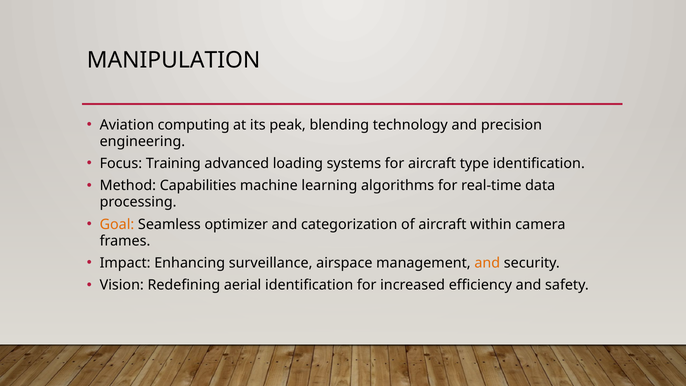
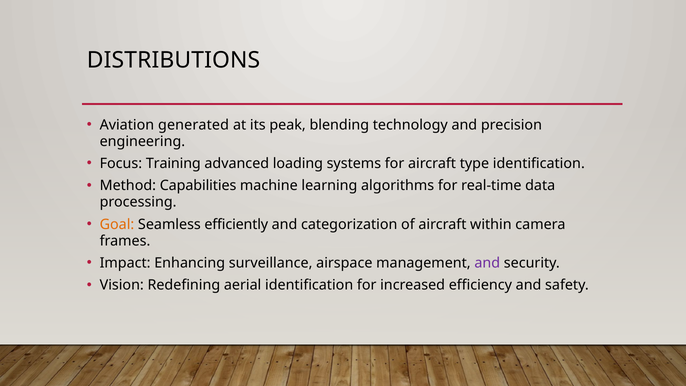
MANIPULATION: MANIPULATION -> DISTRIBUTIONS
computing: computing -> generated
optimizer: optimizer -> efficiently
and at (487, 263) colour: orange -> purple
